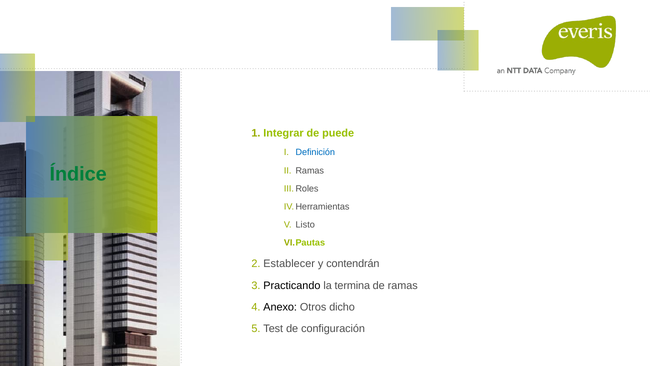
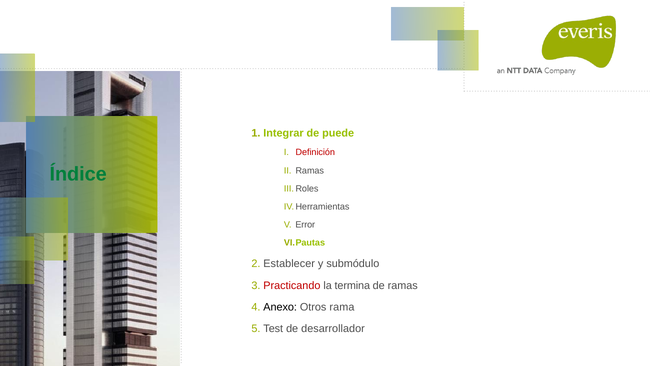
Definición colour: blue -> red
Listo: Listo -> Error
contendrán: contendrán -> submódulo
Practicando colour: black -> red
dicho: dicho -> rama
configuración: configuración -> desarrollador
